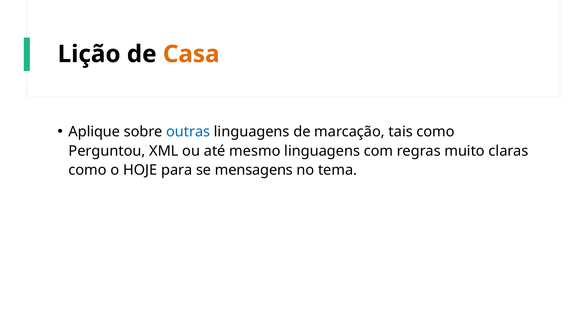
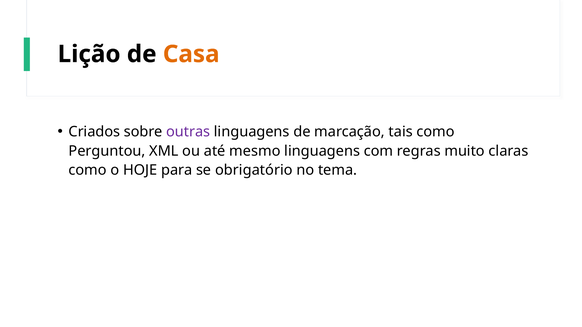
Aplique: Aplique -> Criados
outras colour: blue -> purple
mensagens: mensagens -> obrigatório
